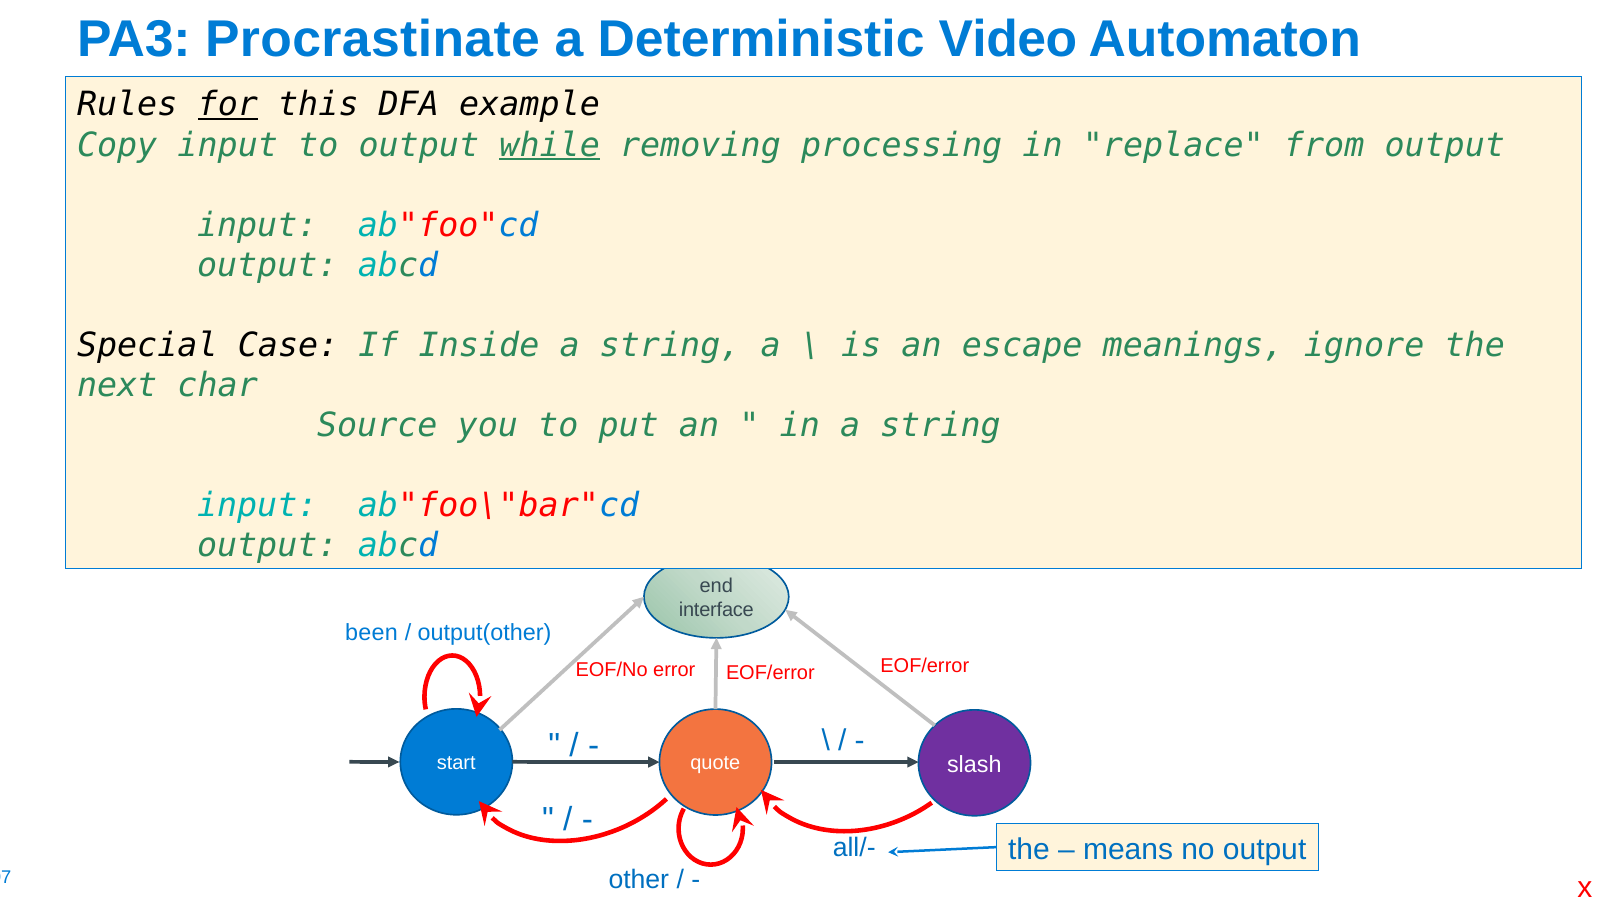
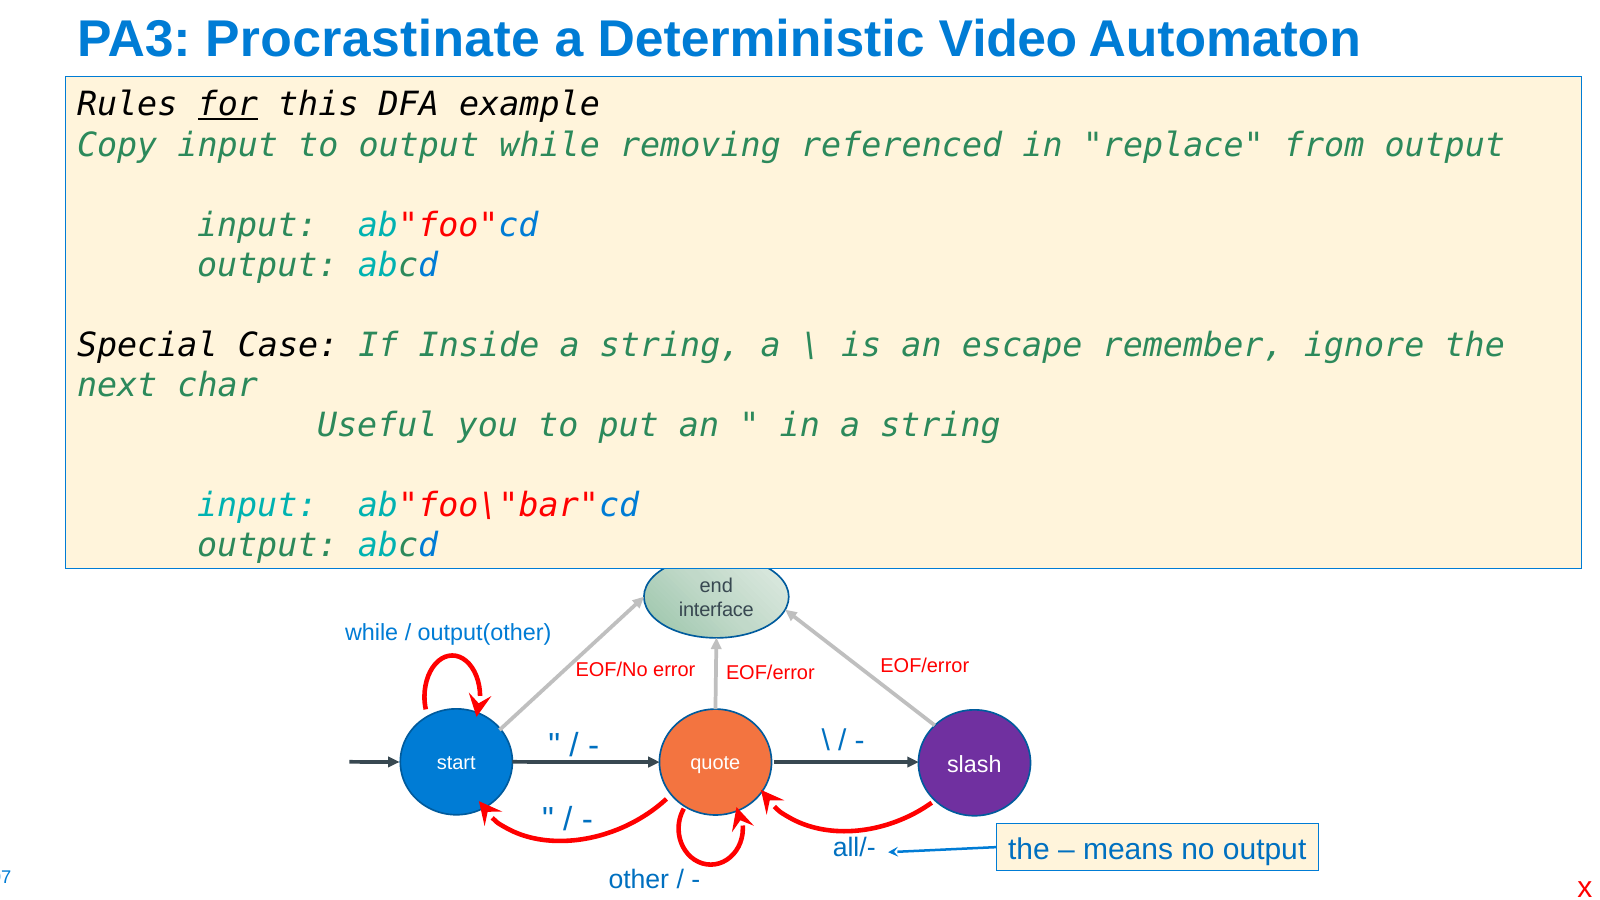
while at (550, 145) underline: present -> none
processing: processing -> referenced
meanings: meanings -> remember
Source: Source -> Useful
been at (372, 633): been -> while
